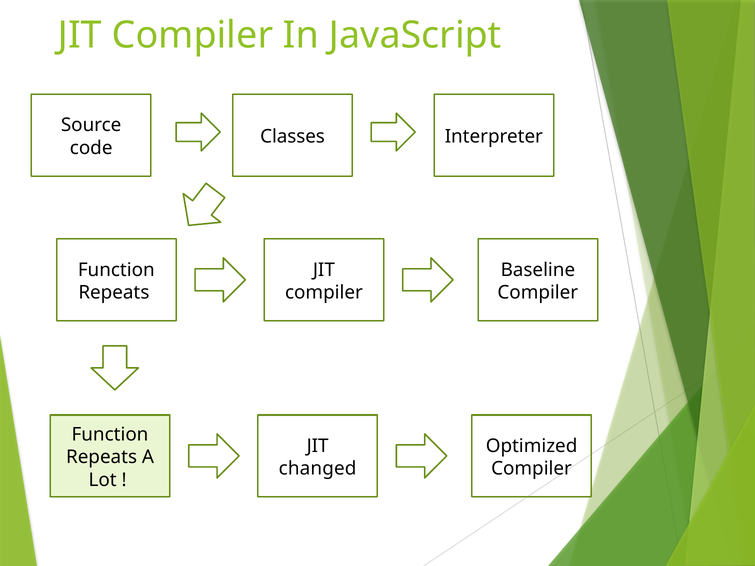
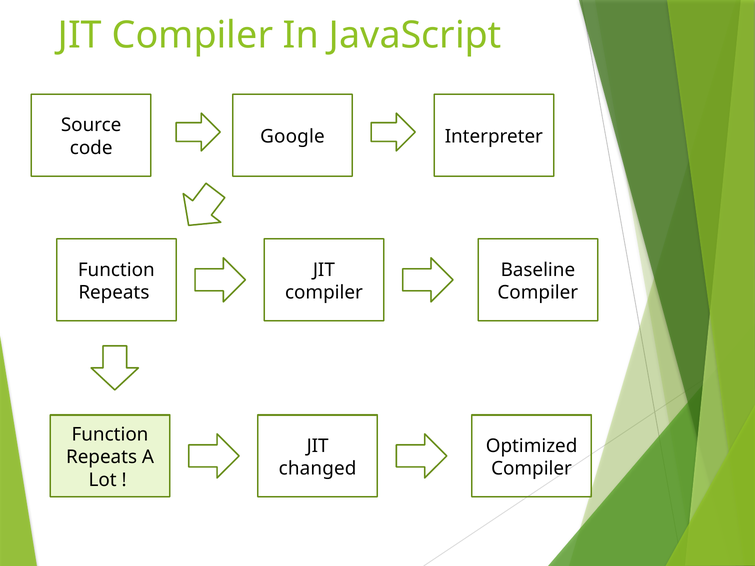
Classes: Classes -> Google
